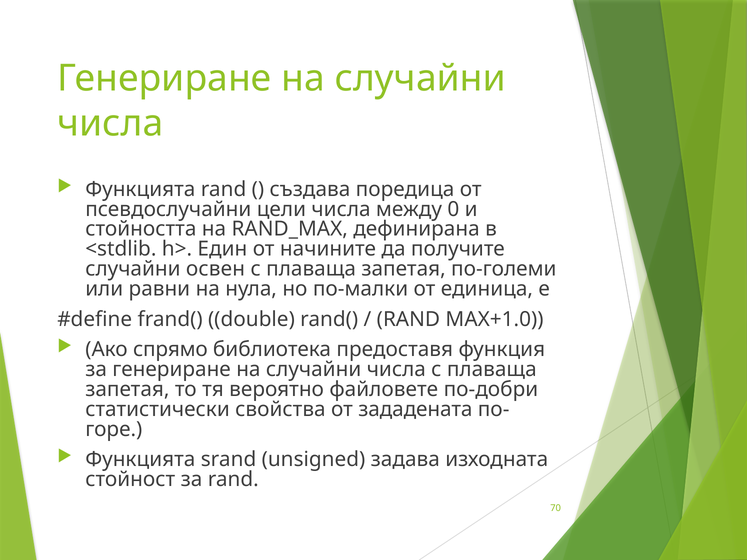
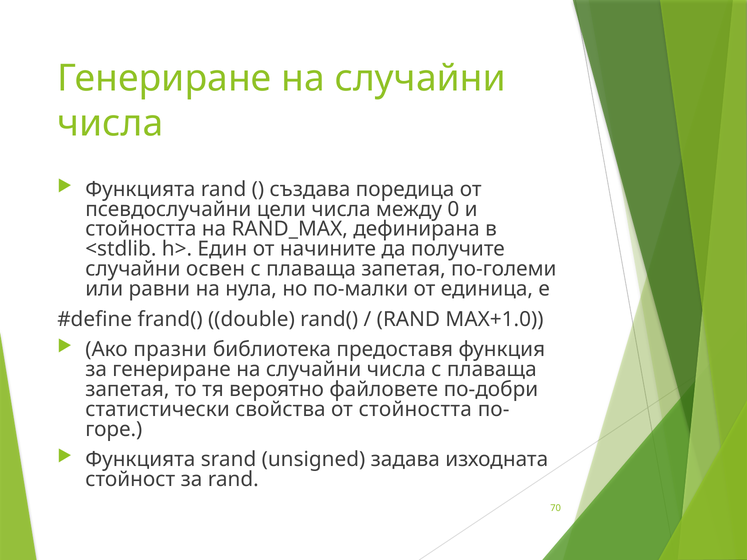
спрямо: спрямо -> празни
от зададената: зададената -> стойността
